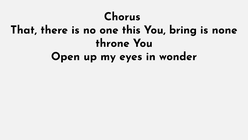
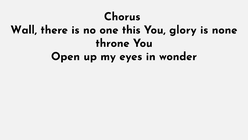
That: That -> Wall
bring: bring -> glory
